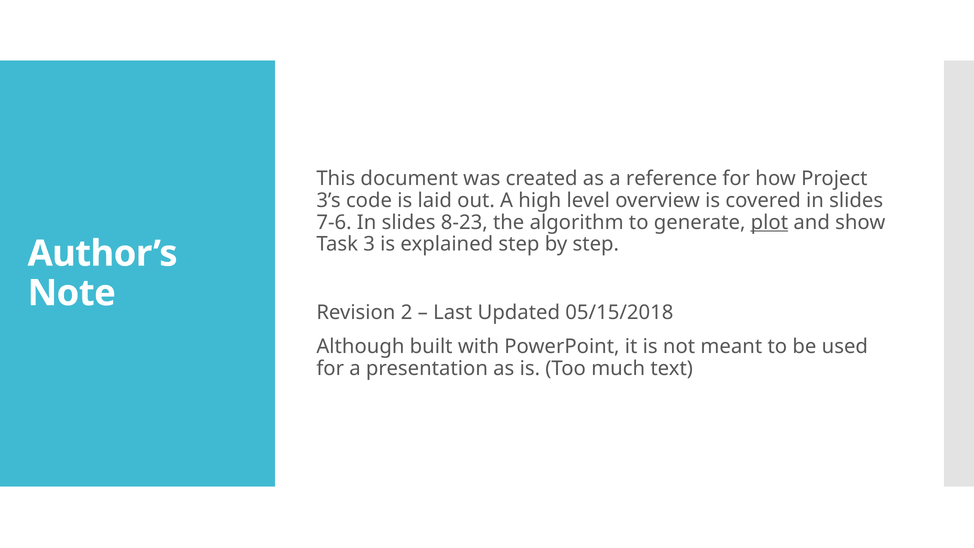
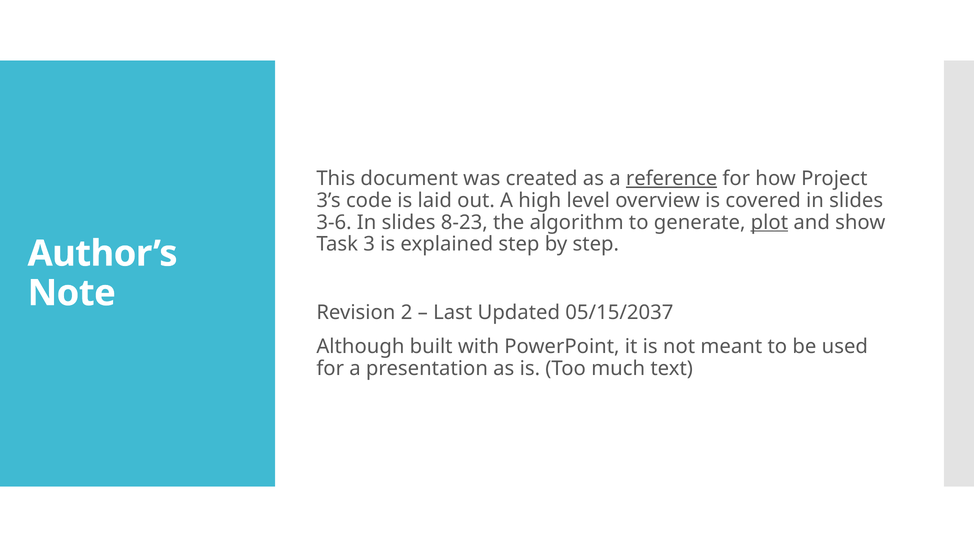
reference underline: none -> present
7-6: 7-6 -> 3-6
05/15/2018: 05/15/2018 -> 05/15/2037
